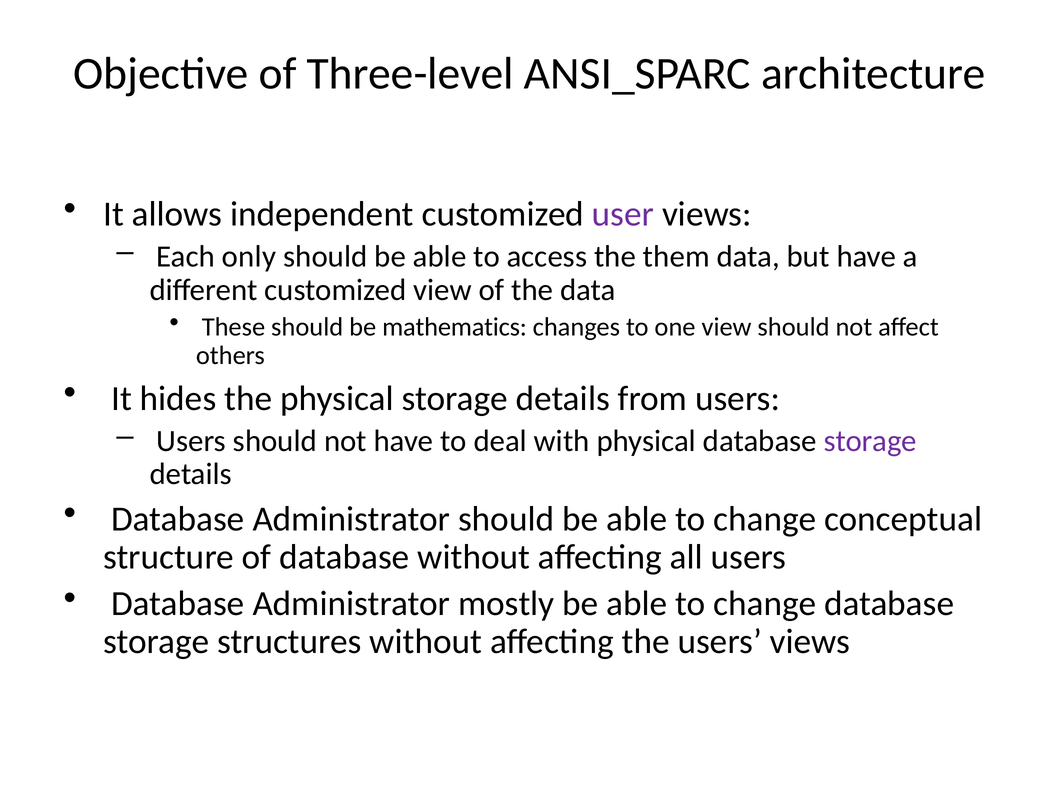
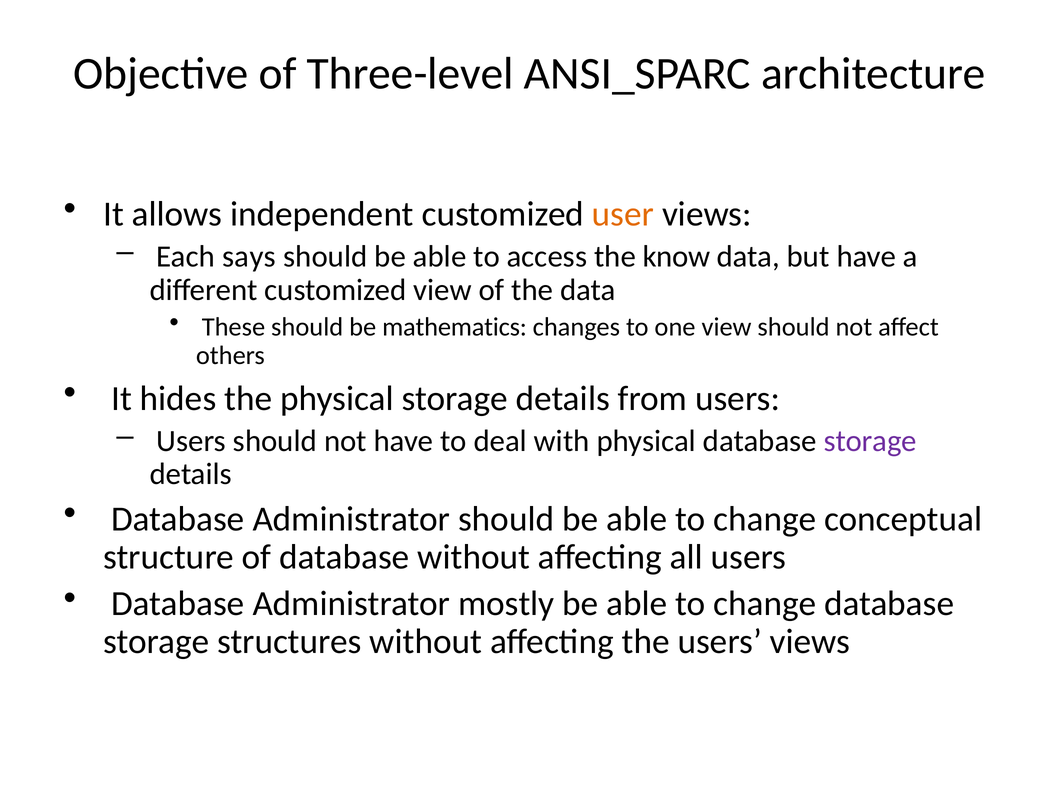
user colour: purple -> orange
only: only -> says
them: them -> know
